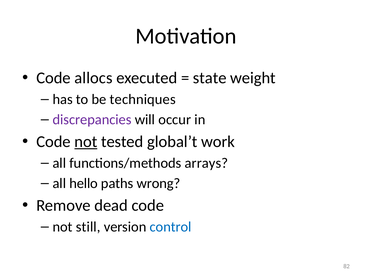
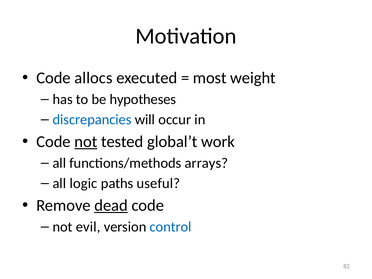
state: state -> most
techniques: techniques -> hypotheses
discrepancies colour: purple -> blue
hello: hello -> logic
wrong: wrong -> useful
dead underline: none -> present
still: still -> evil
